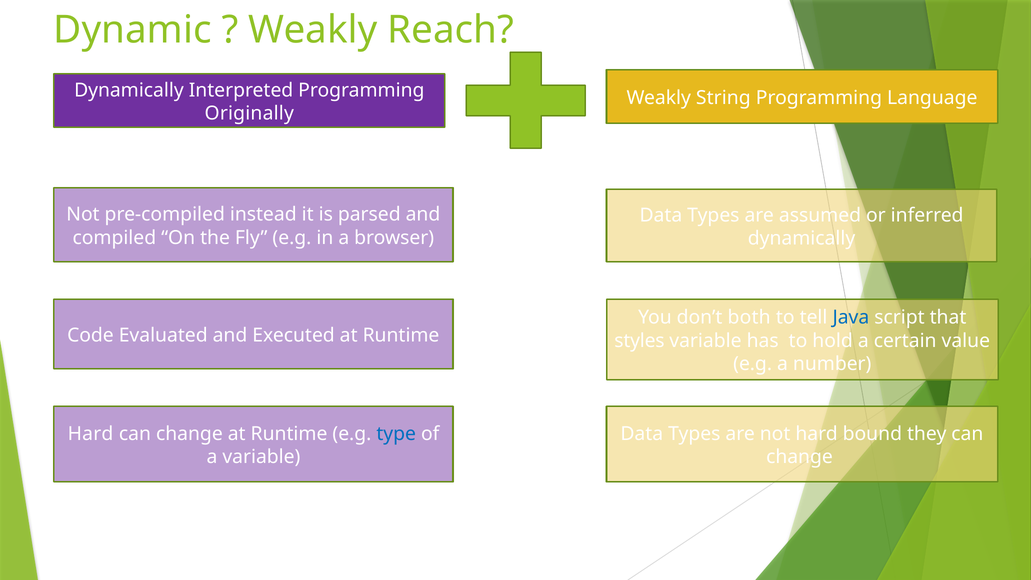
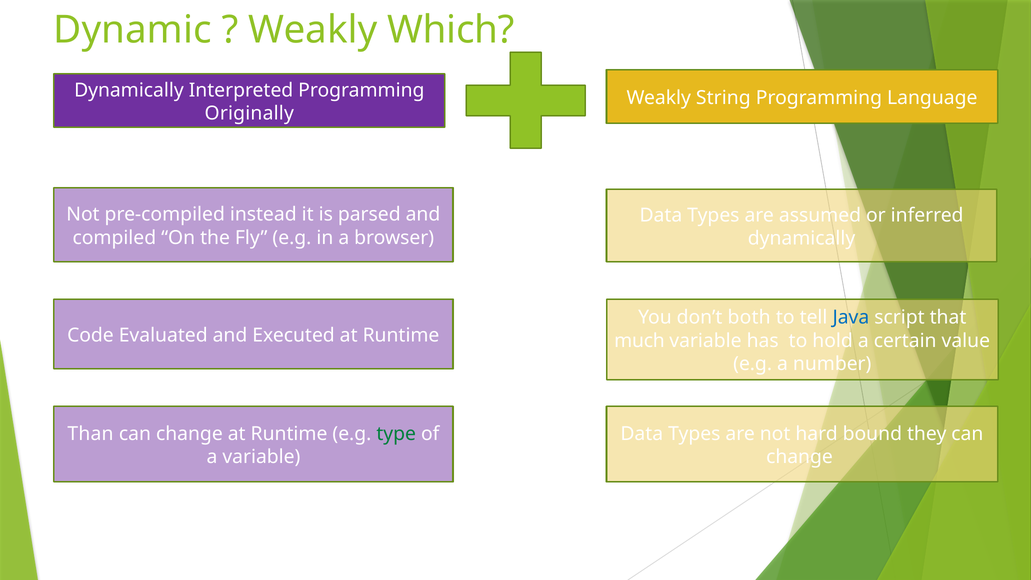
Reach: Reach -> Which
styles: styles -> much
Hard at (91, 434): Hard -> Than
type colour: blue -> green
